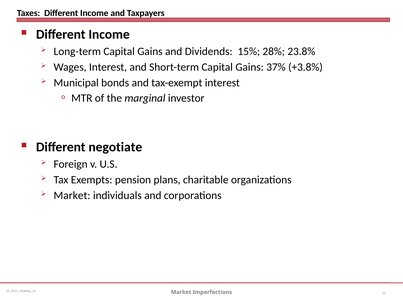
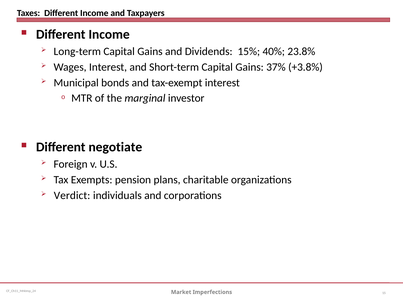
28%: 28% -> 40%
Market at (72, 196): Market -> Verdict
